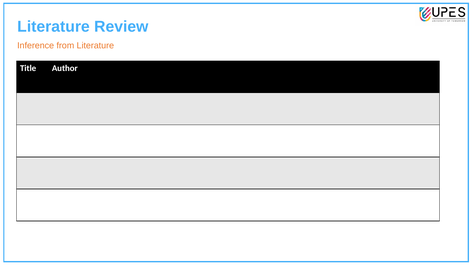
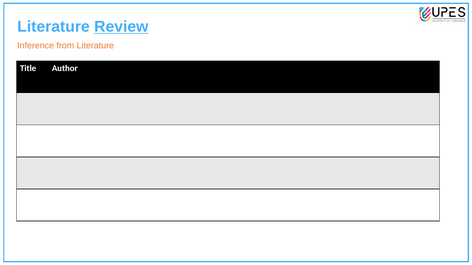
Review underline: none -> present
